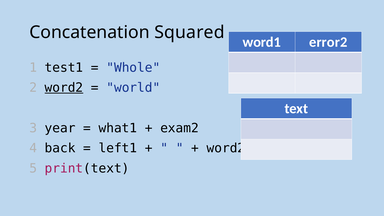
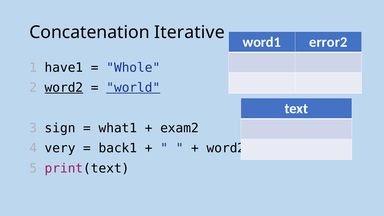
Squared: Squared -> Iterative
test1: test1 -> have1
world underline: none -> present
year: year -> sign
back: back -> very
left1: left1 -> back1
